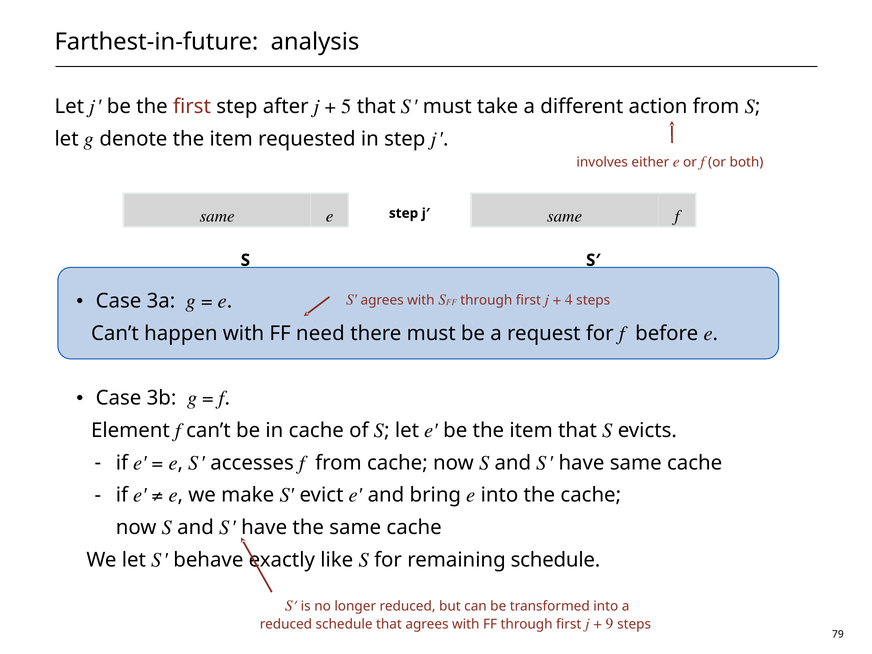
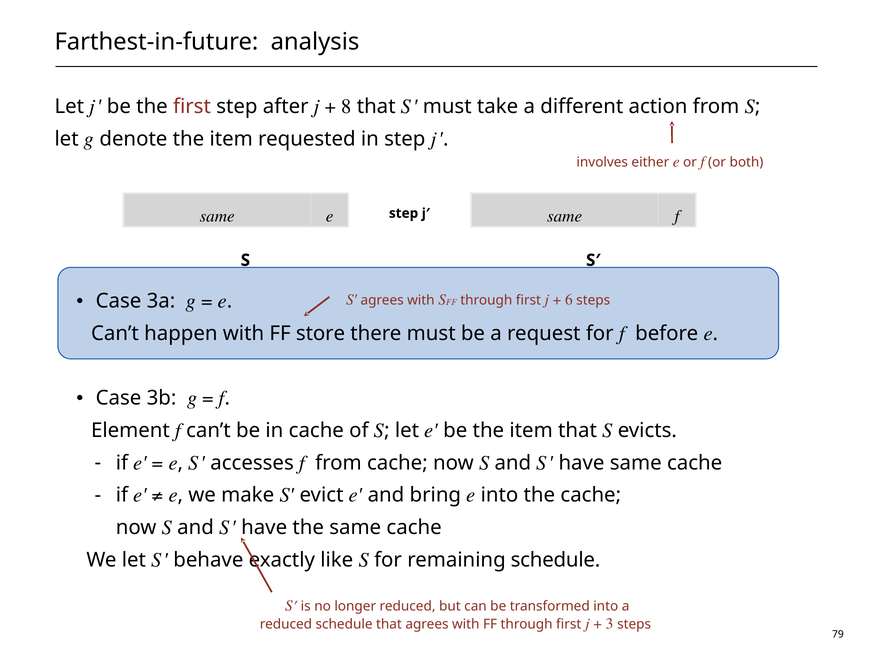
5: 5 -> 8
4: 4 -> 6
need: need -> store
9: 9 -> 3
